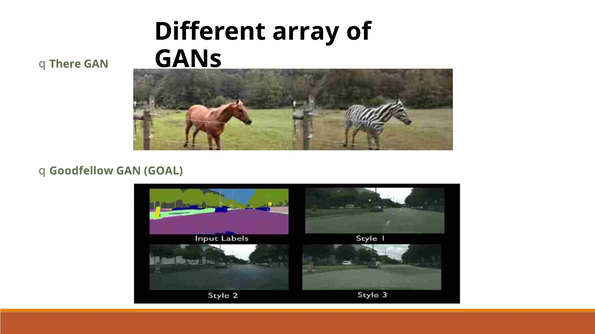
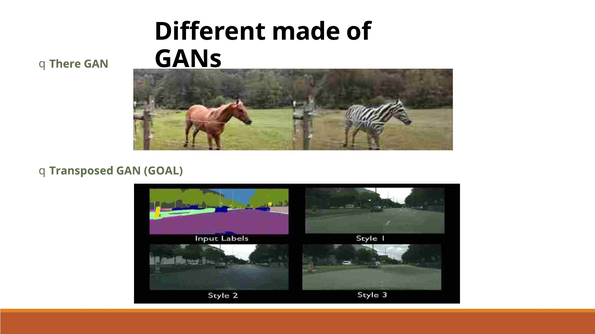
array: array -> made
Goodfellow: Goodfellow -> Transposed
